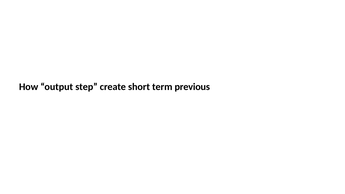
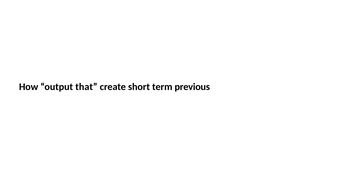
step: step -> that
